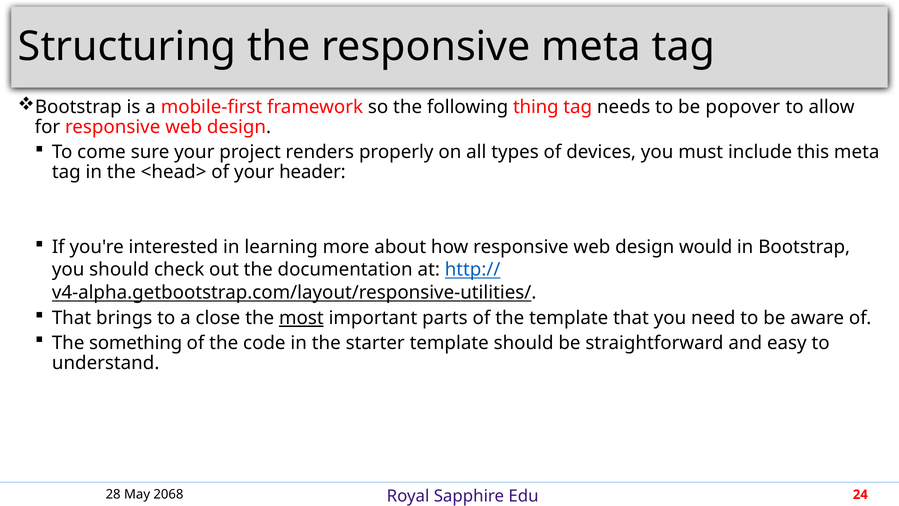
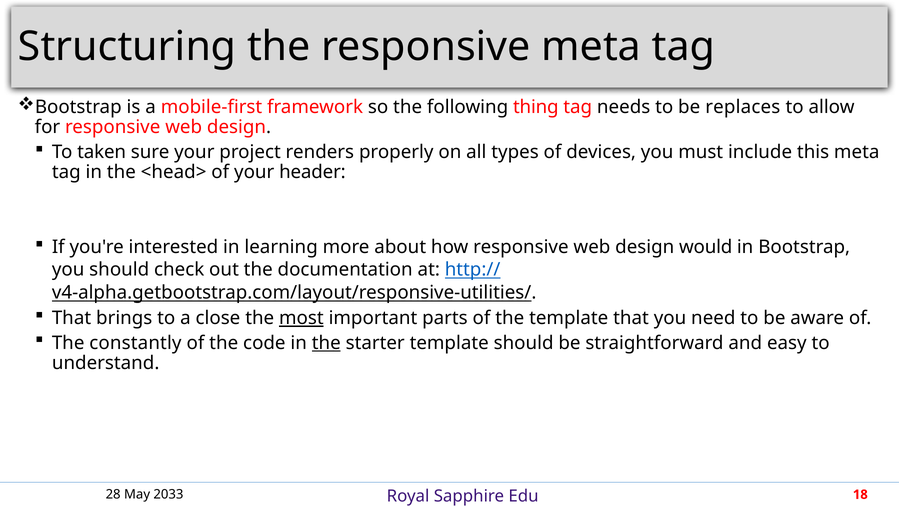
popover: popover -> replaces
come: come -> taken
something: something -> constantly
the at (326, 343) underline: none -> present
2068: 2068 -> 2033
24: 24 -> 18
